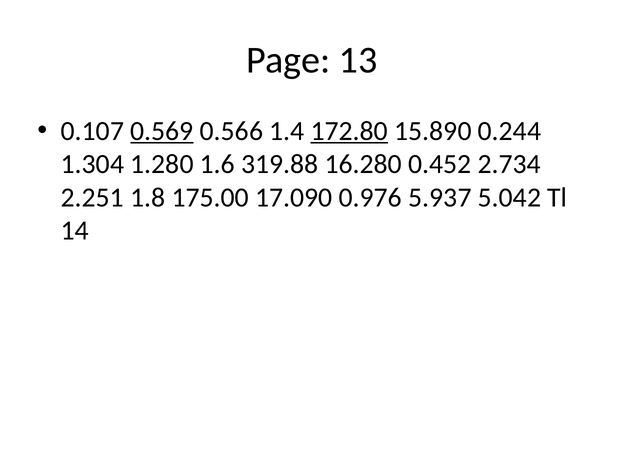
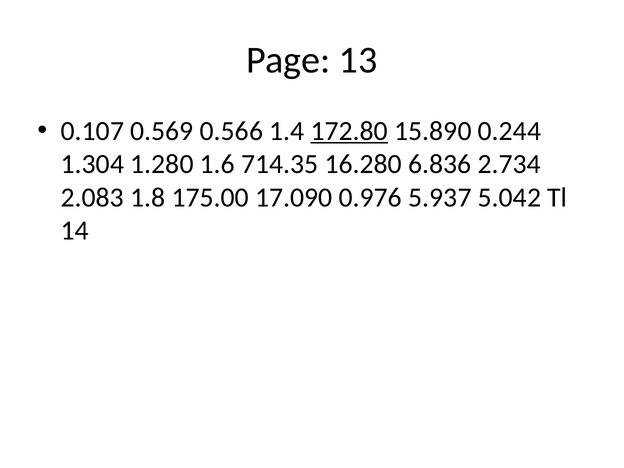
0.569 underline: present -> none
319.88: 319.88 -> 714.35
0.452: 0.452 -> 6.836
2.251: 2.251 -> 2.083
